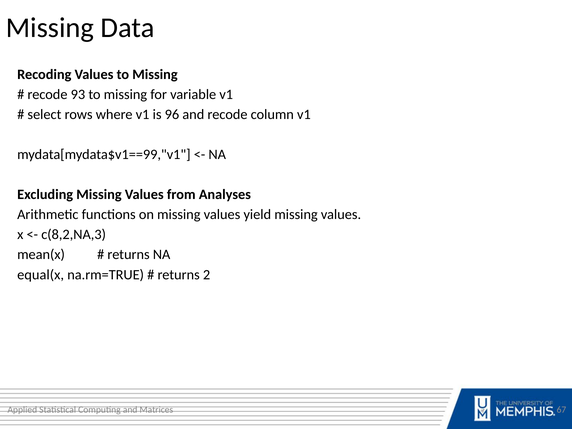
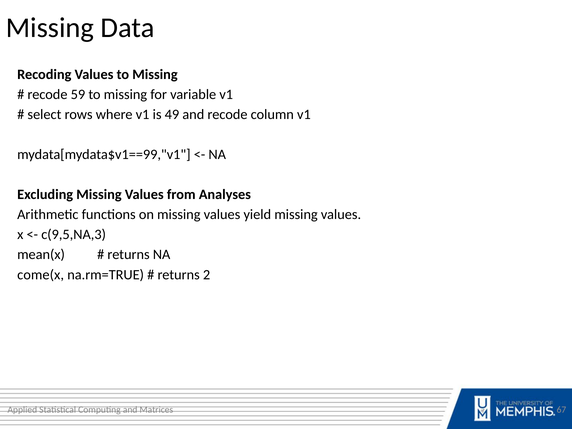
93: 93 -> 59
96: 96 -> 49
c(8,2,NA,3: c(8,2,NA,3 -> c(9,5,NA,3
equal(x: equal(x -> come(x
